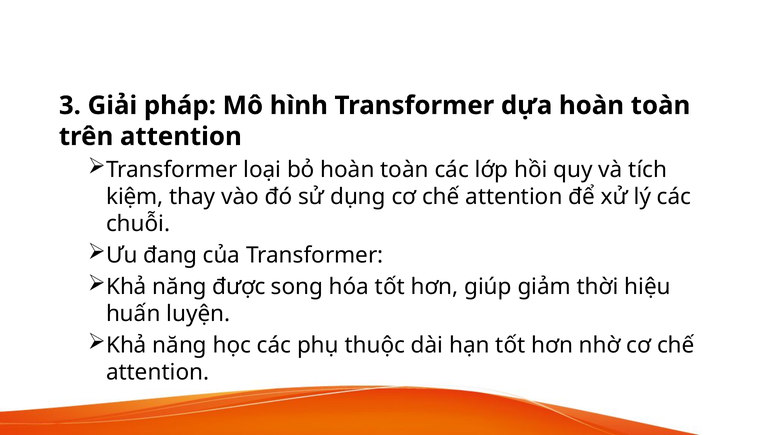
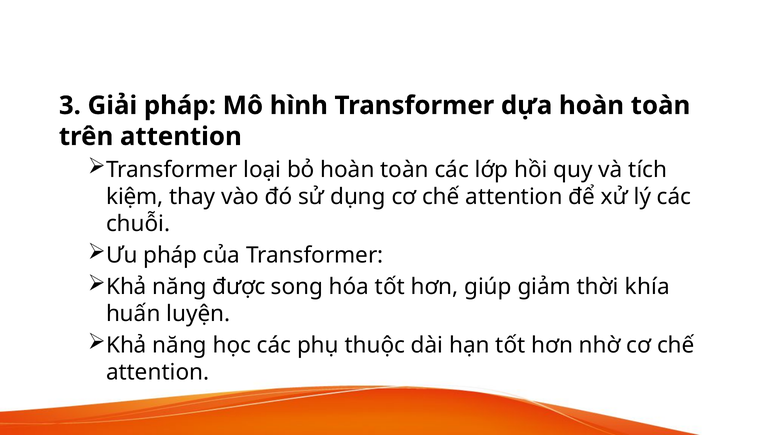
Ưu đang: đang -> pháp
hiệu: hiệu -> khía
